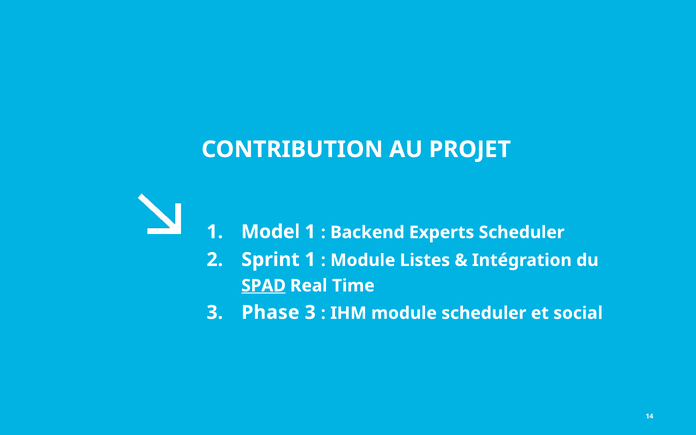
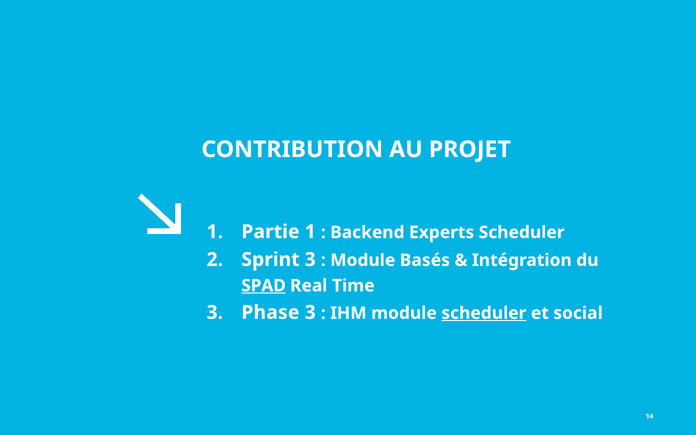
Model: Model -> Partie
Sprint 1: 1 -> 3
Listes: Listes -> Basés
scheduler at (484, 313) underline: none -> present
